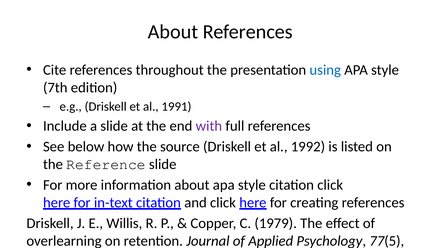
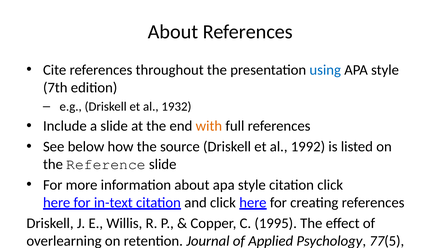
1991: 1991 -> 1932
with colour: purple -> orange
1979: 1979 -> 1995
